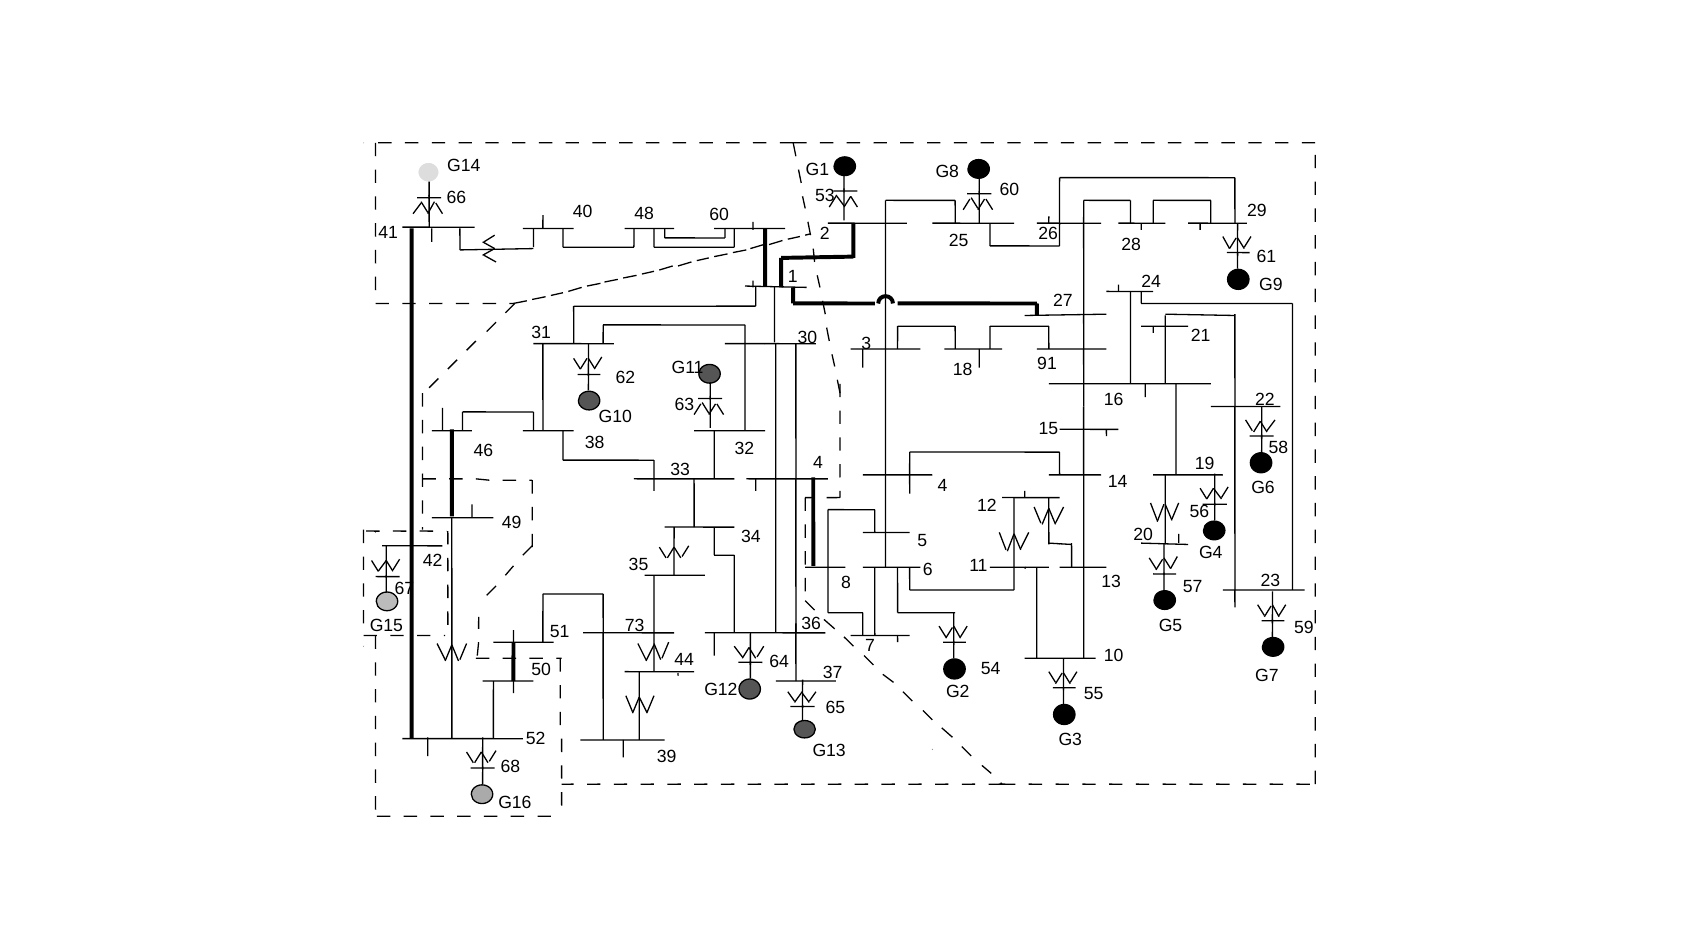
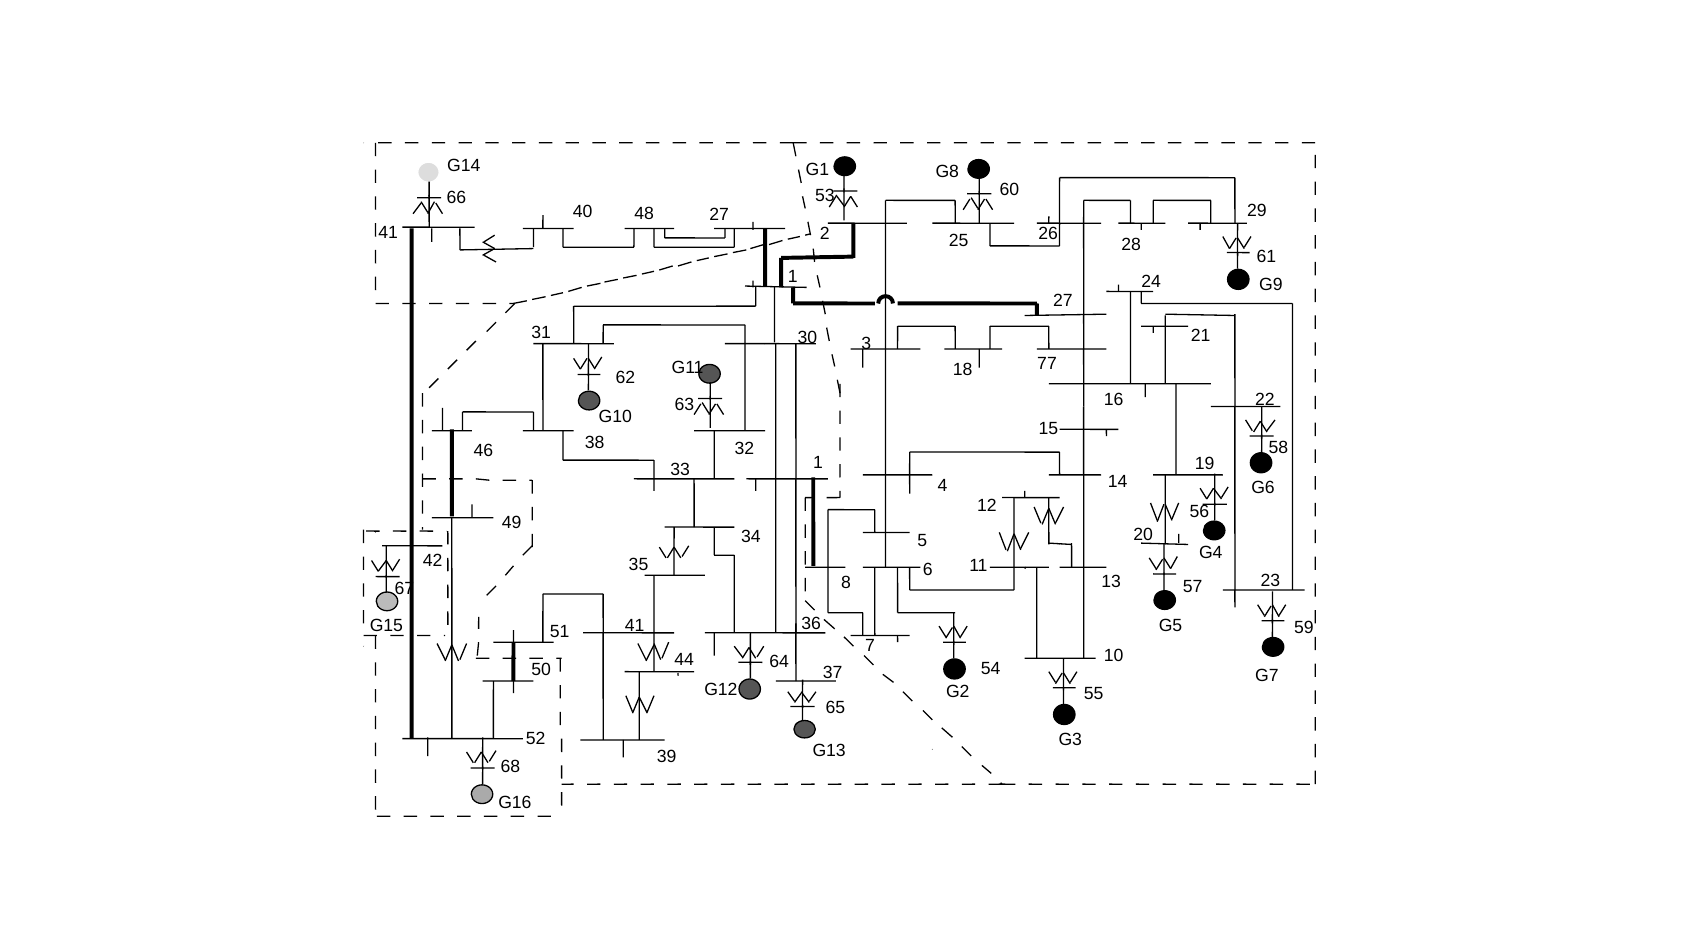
48 60: 60 -> 27
91: 91 -> 77
33 4: 4 -> 1
51 73: 73 -> 41
